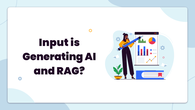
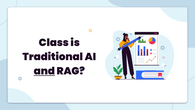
Input: Input -> Class
Generating: Generating -> Traditional
and underline: none -> present
